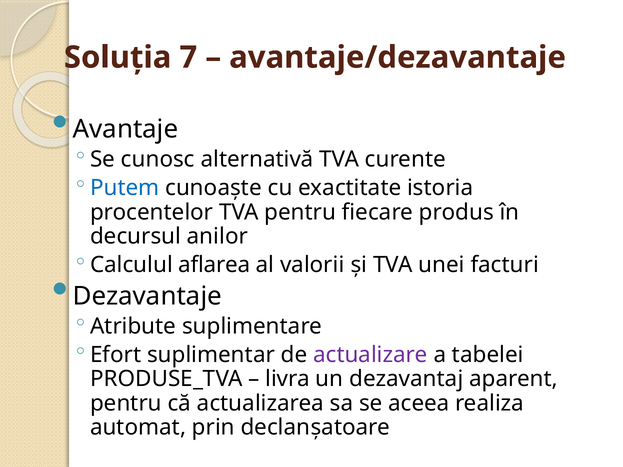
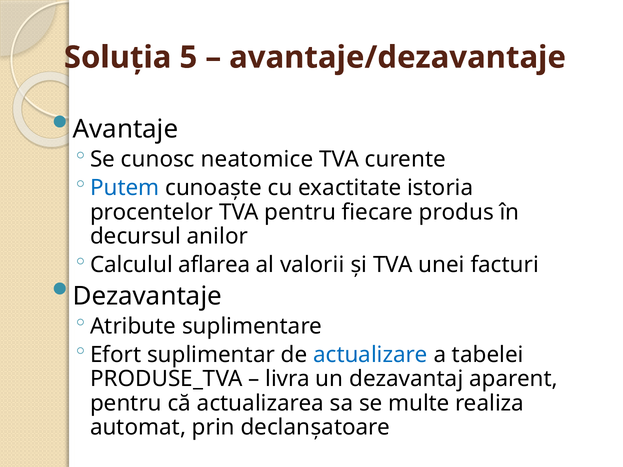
7: 7 -> 5
alternativă: alternativă -> neatomice
actualizare colour: purple -> blue
aceea: aceea -> multe
